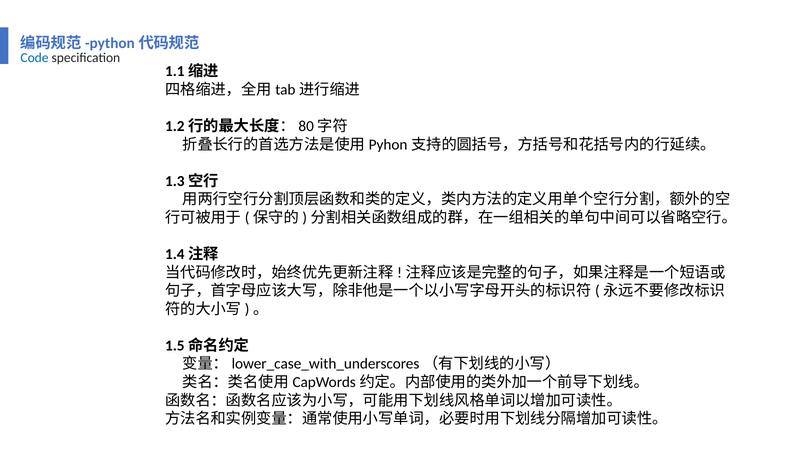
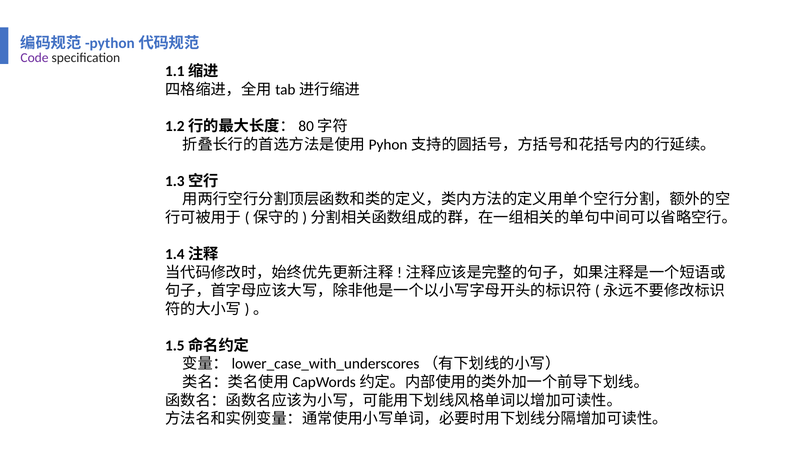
Code colour: blue -> purple
